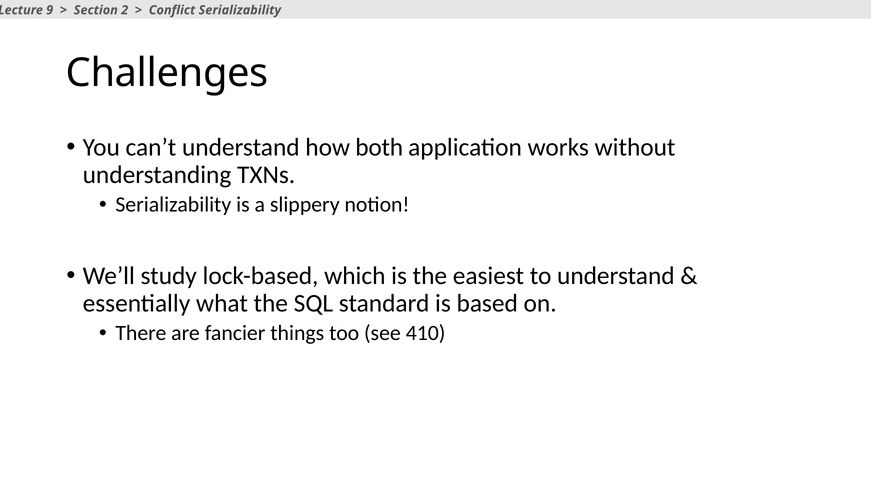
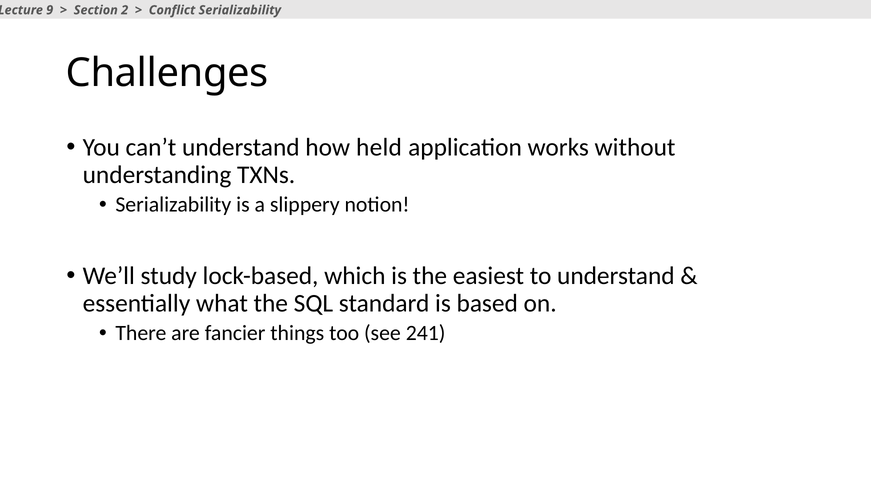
both: both -> held
410: 410 -> 241
